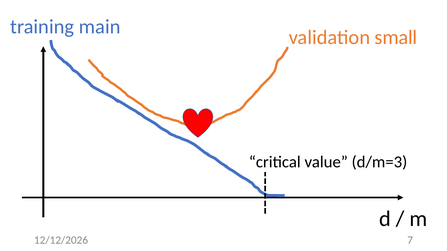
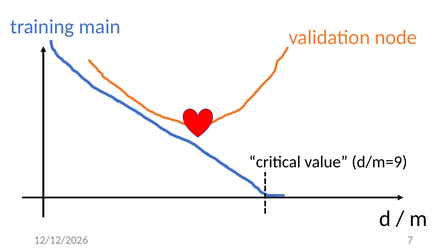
small: small -> node
d/m=3: d/m=3 -> d/m=9
